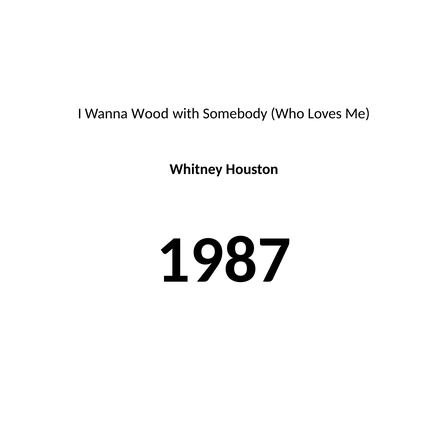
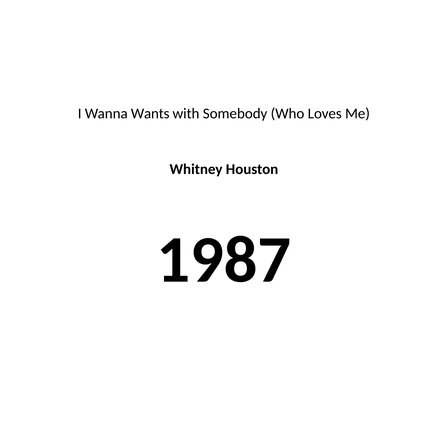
Wood: Wood -> Wants
